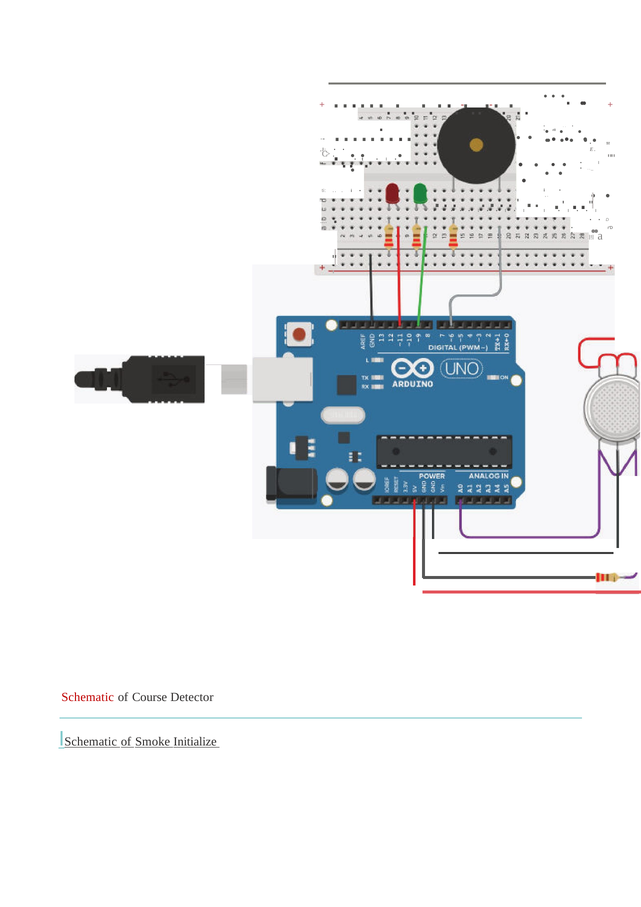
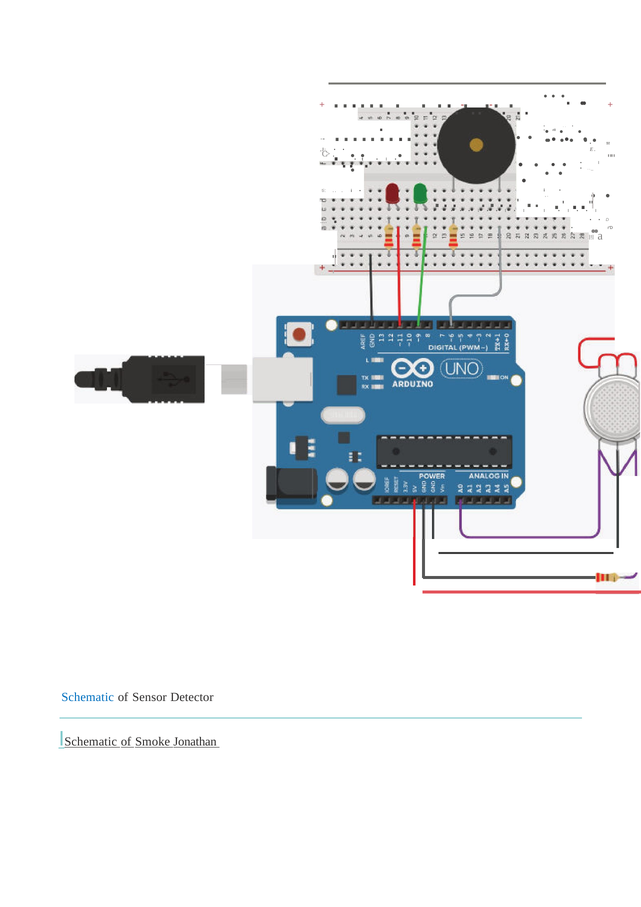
Schematic at (88, 697) colour: red -> blue
Course: Course -> Sensor
Initialize: Initialize -> Jonathan
